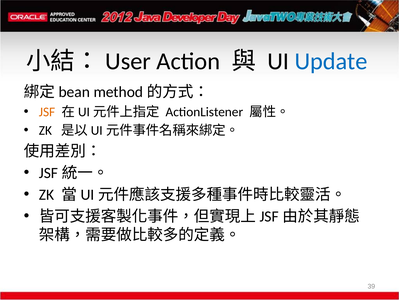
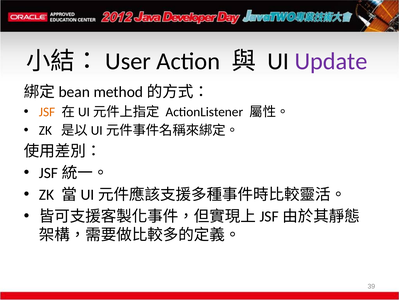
Update colour: blue -> purple
